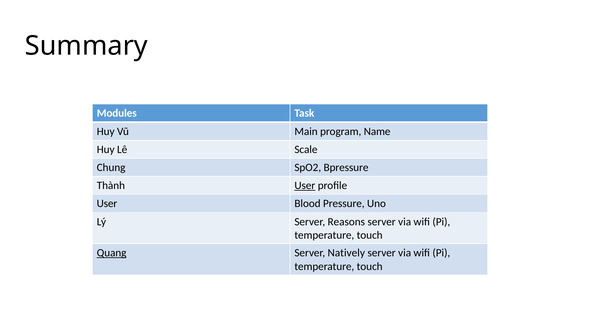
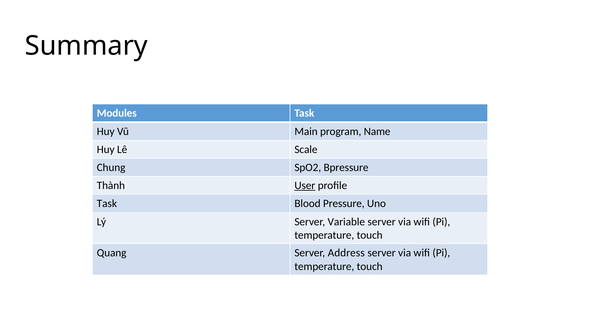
User at (107, 203): User -> Task
Reasons: Reasons -> Variable
Quang underline: present -> none
Natively: Natively -> Address
